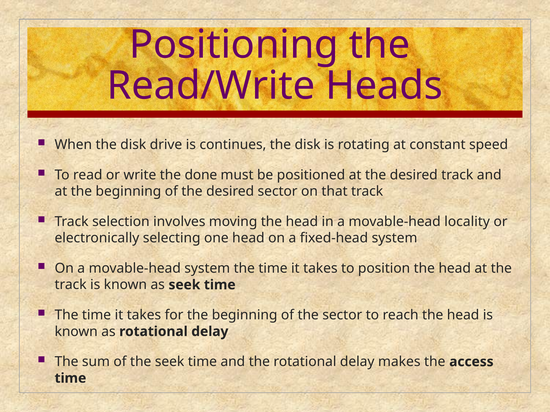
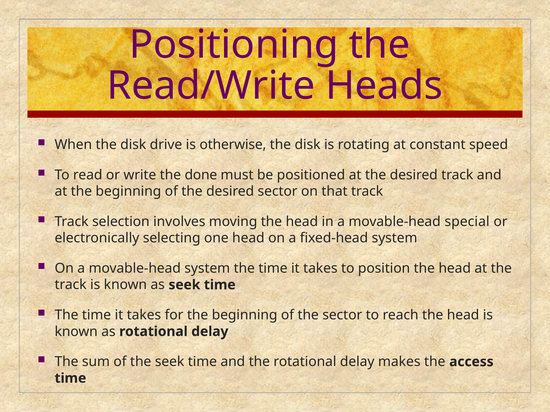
continues: continues -> otherwise
locality: locality -> special
